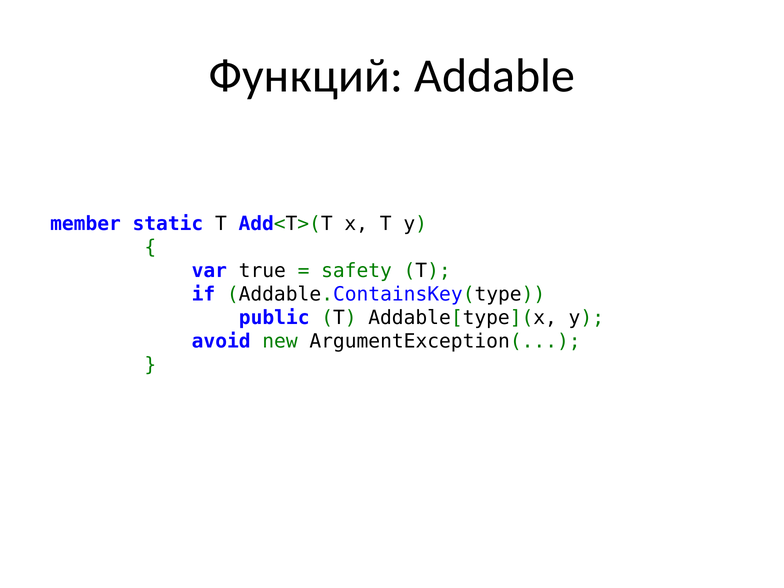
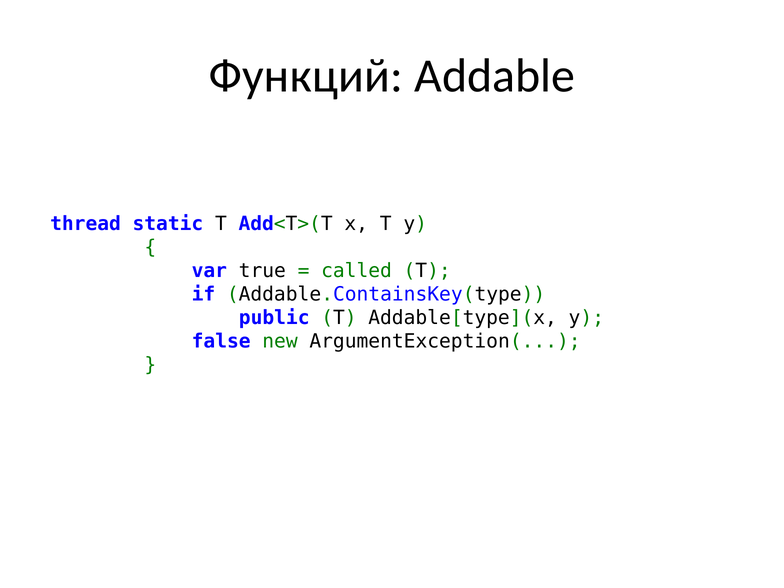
member: member -> thread
safety: safety -> called
avoid: avoid -> false
